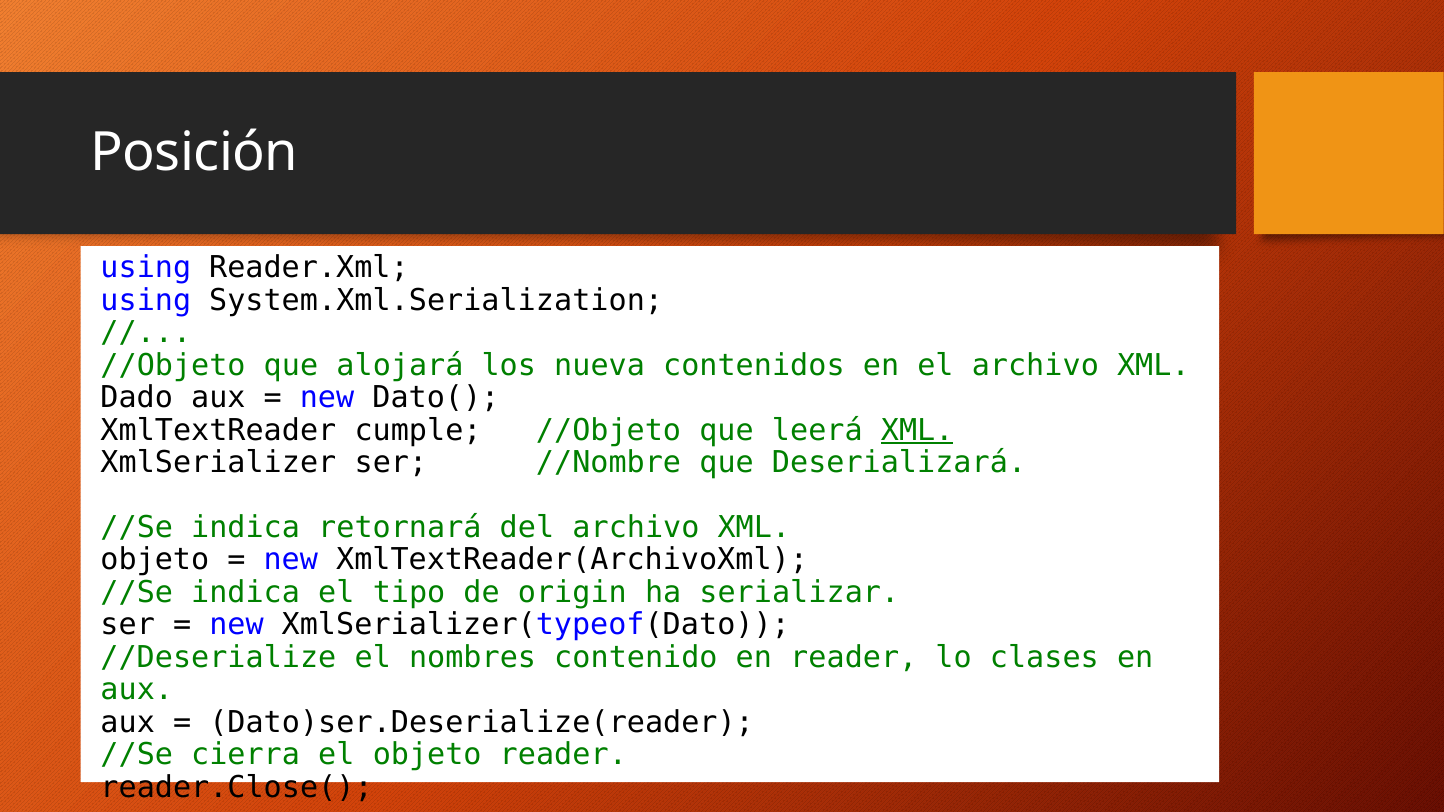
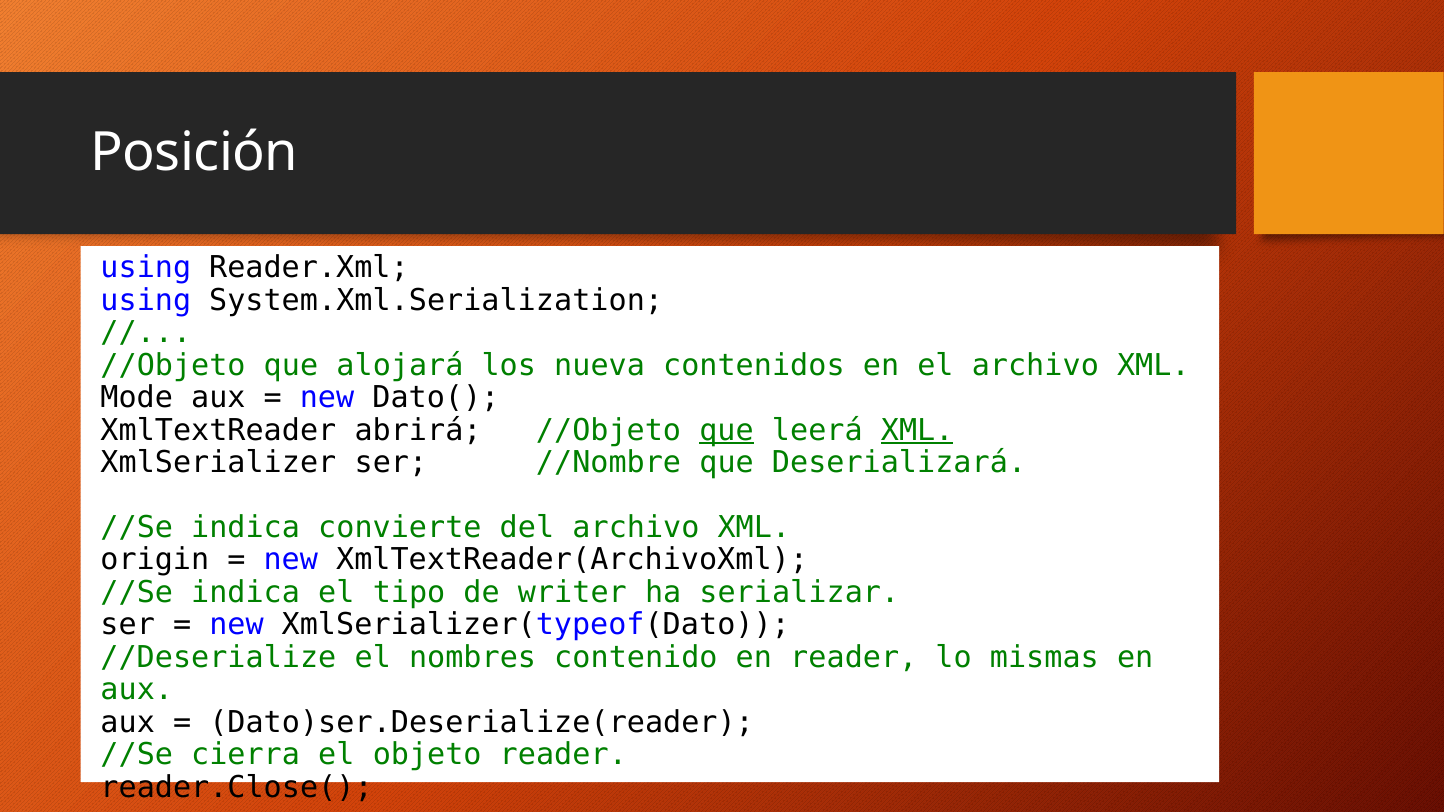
Dado: Dado -> Mode
cumple: cumple -> abrirá
que at (726, 430) underline: none -> present
retornará: retornará -> convierte
objeto at (155, 560): objeto -> origin
origin: origin -> writer
clases: clases -> mismas
